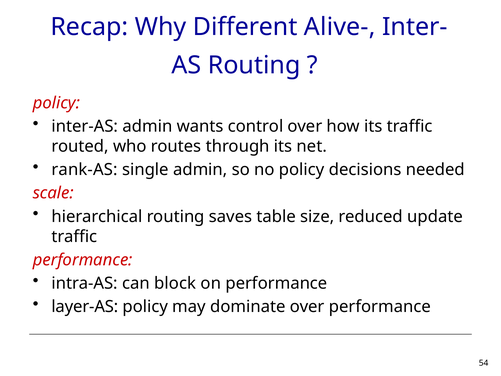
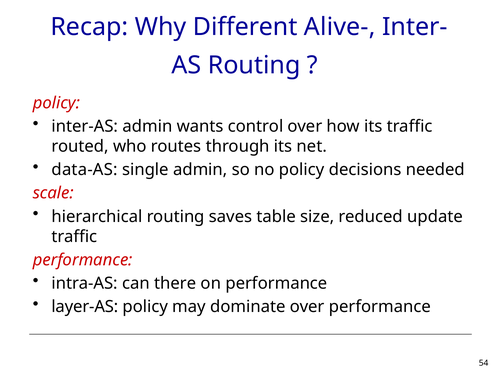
rank-AS: rank-AS -> data-AS
block: block -> there
